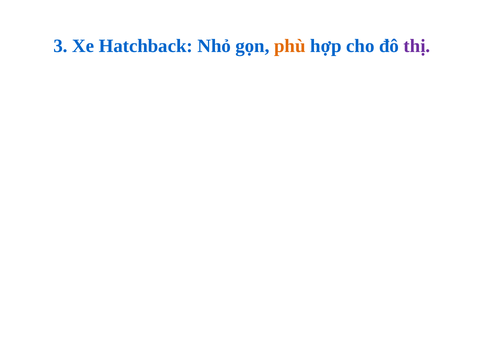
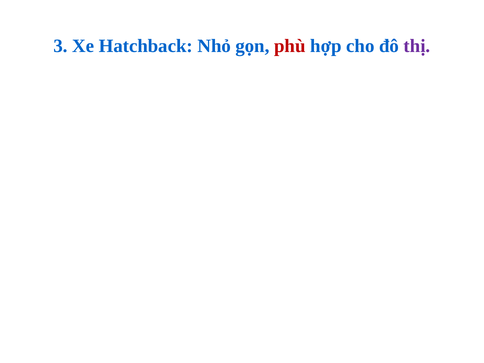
phù colour: orange -> red
